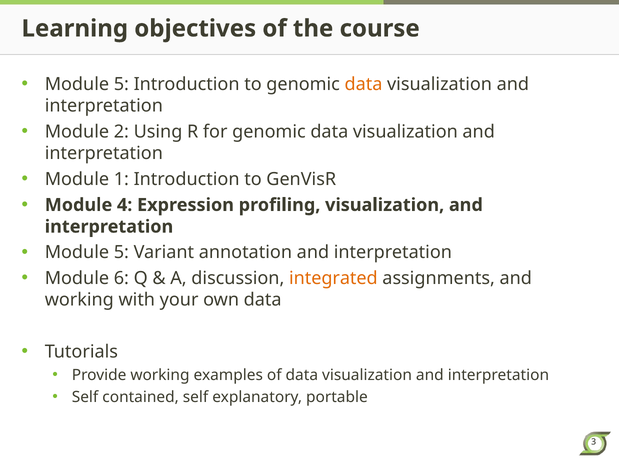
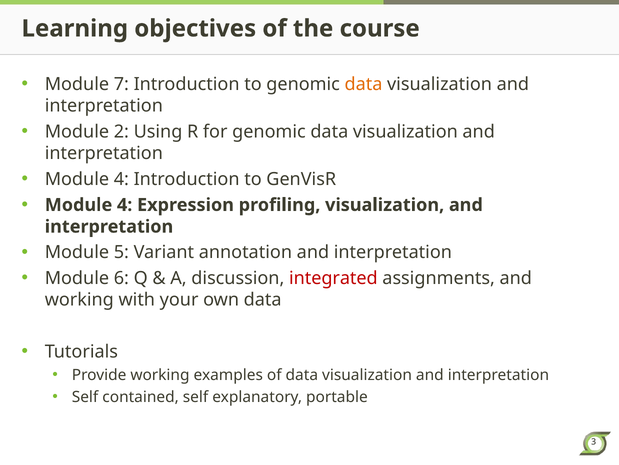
5 at (121, 84): 5 -> 7
1 at (121, 179): 1 -> 4
integrated colour: orange -> red
